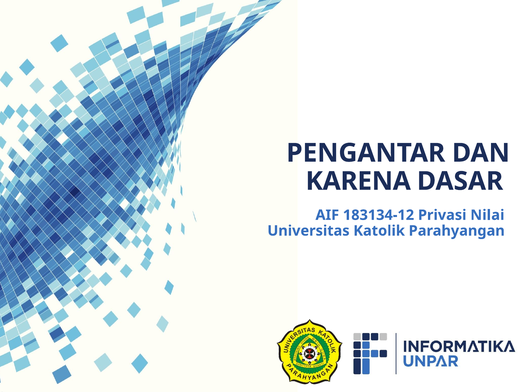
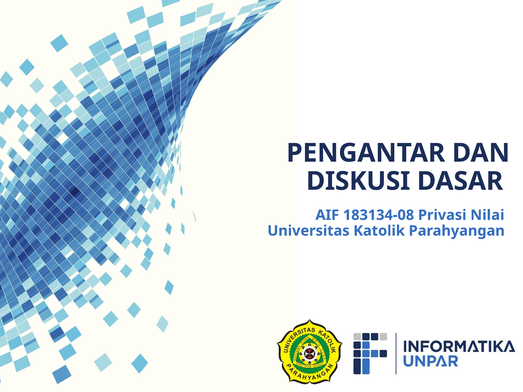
KARENA: KARENA -> DISKUSI
183134-12: 183134-12 -> 183134-08
